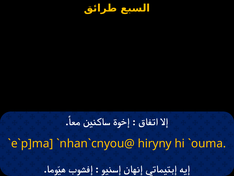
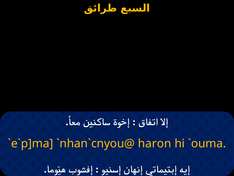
hiryny: hiryny -> haron
